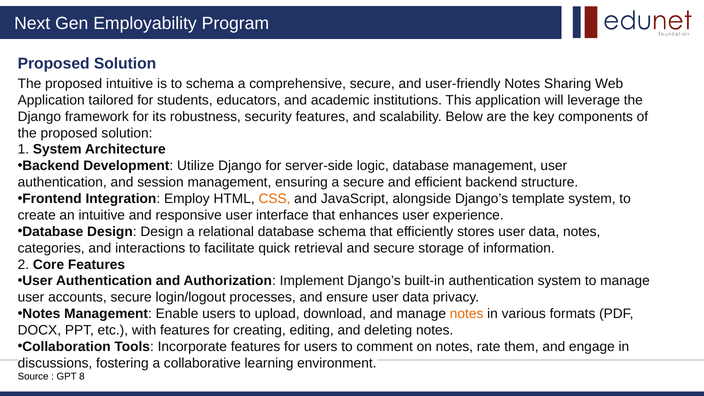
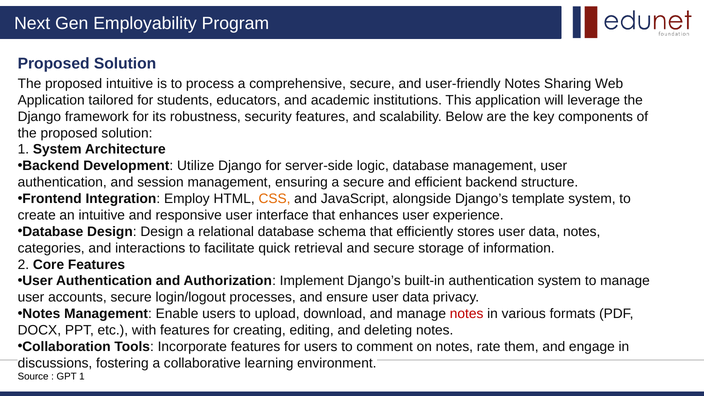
to schema: schema -> process
notes at (467, 314) colour: orange -> red
GPT 8: 8 -> 1
